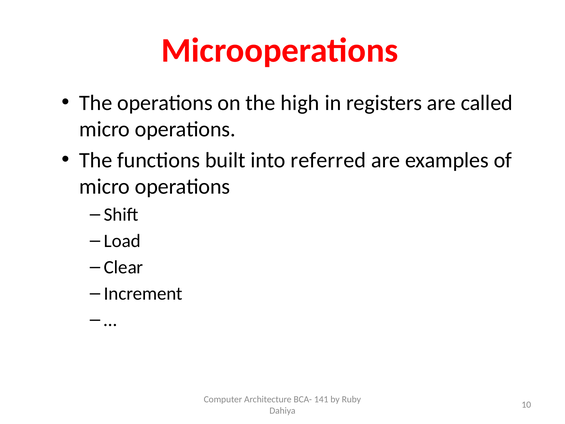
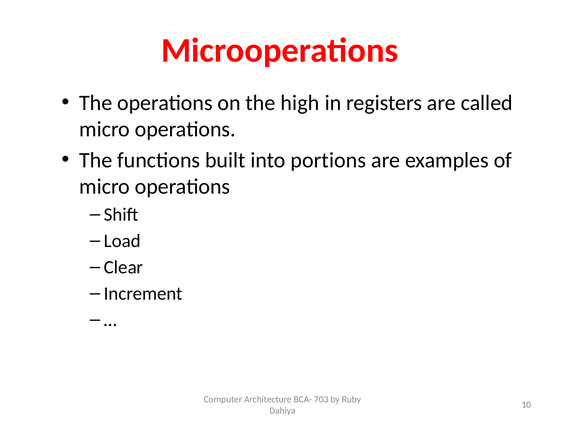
referred: referred -> portions
141: 141 -> 703
